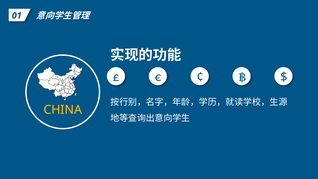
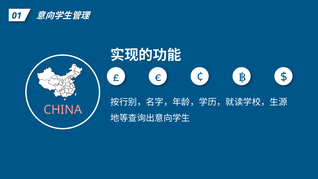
CHINA colour: yellow -> pink
